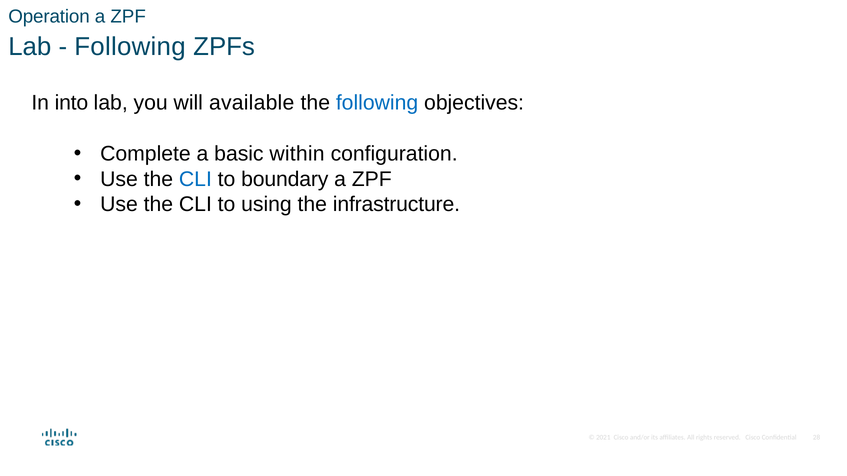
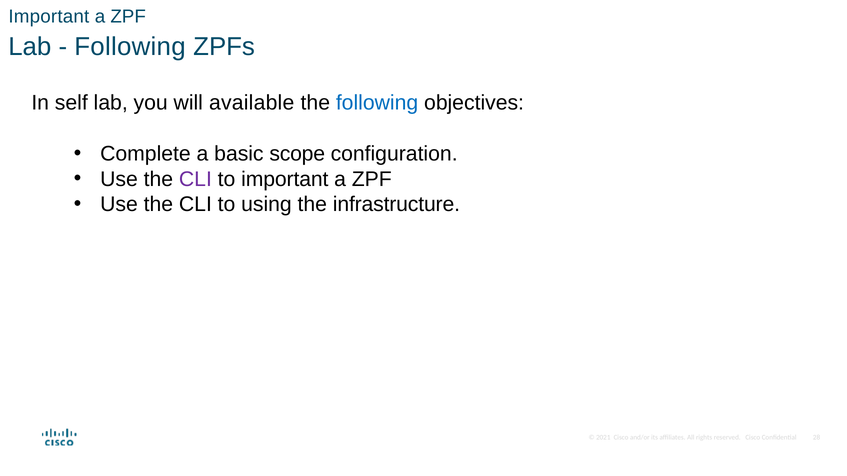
Operation at (49, 17): Operation -> Important
into: into -> self
within: within -> scope
CLI at (195, 179) colour: blue -> purple
to boundary: boundary -> important
